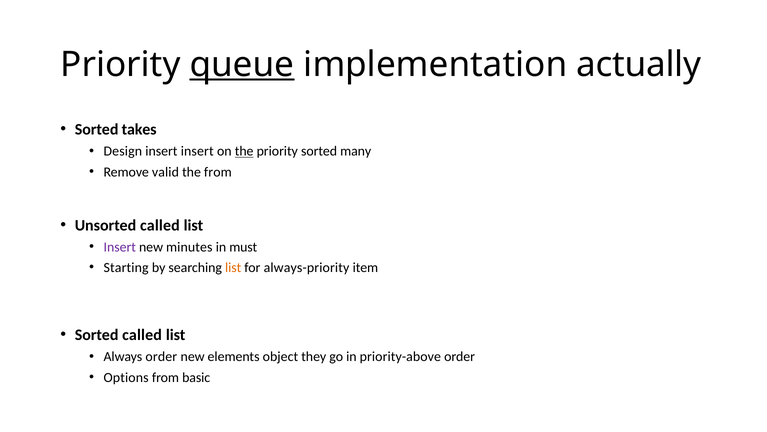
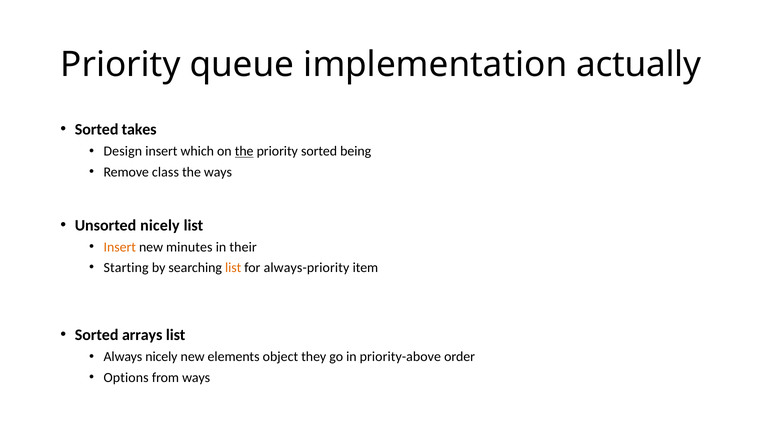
queue underline: present -> none
insert insert: insert -> which
many: many -> being
valid: valid -> class
the from: from -> ways
Unsorted called: called -> nicely
Insert at (120, 247) colour: purple -> orange
must: must -> their
Sorted called: called -> arrays
Always order: order -> nicely
from basic: basic -> ways
